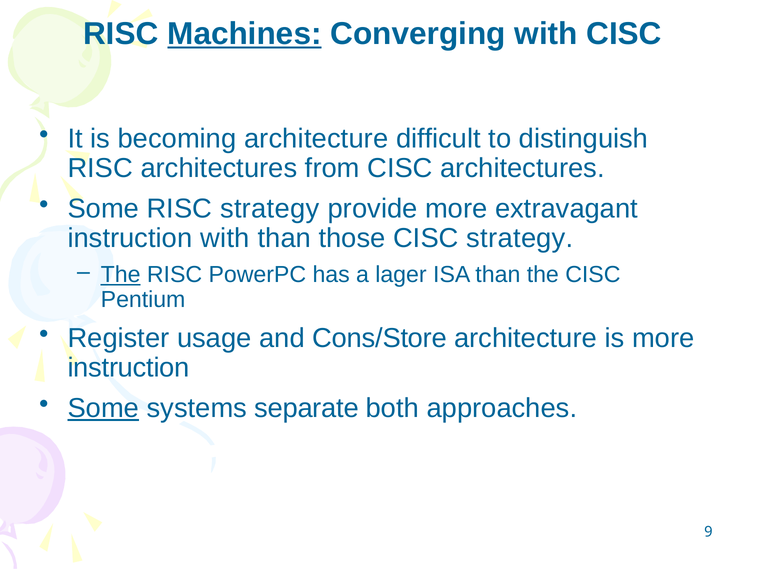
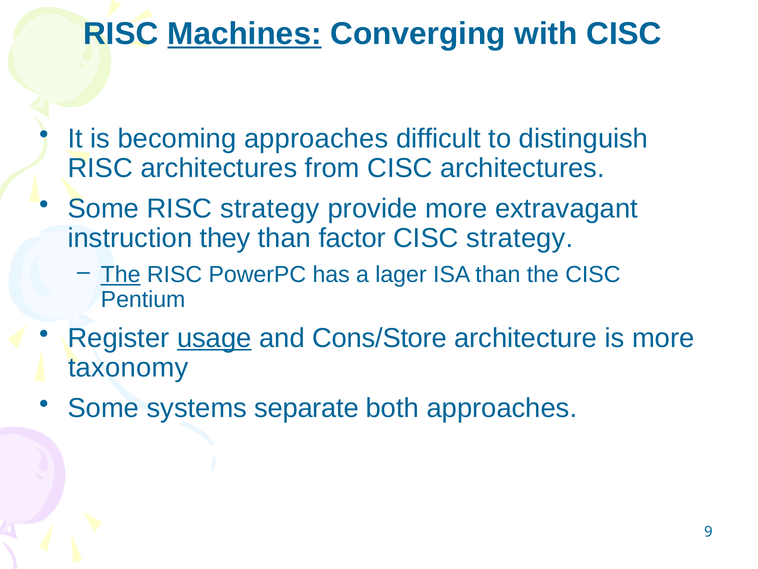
becoming architecture: architecture -> approaches
instruction with: with -> they
those: those -> factor
usage underline: none -> present
instruction at (129, 367): instruction -> taxonomy
Some at (103, 408) underline: present -> none
